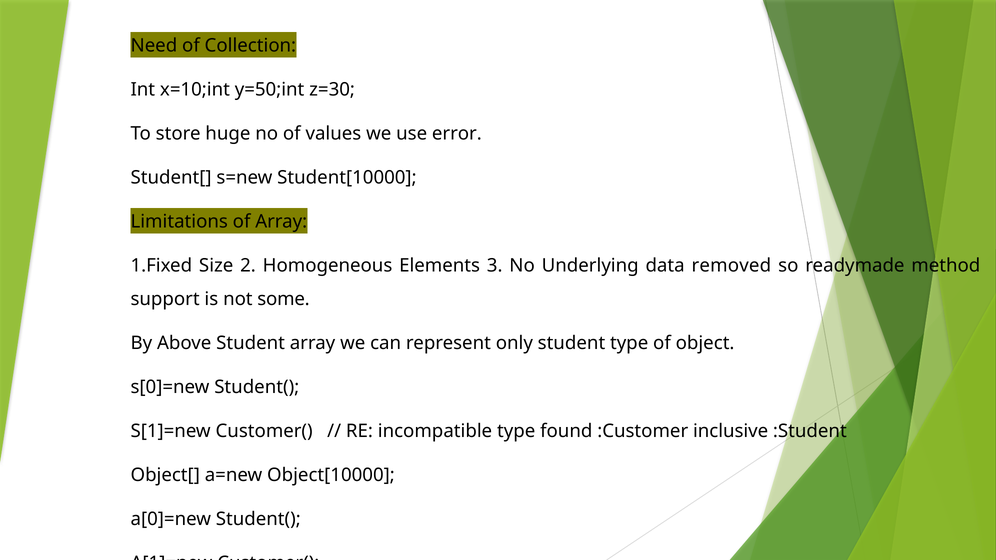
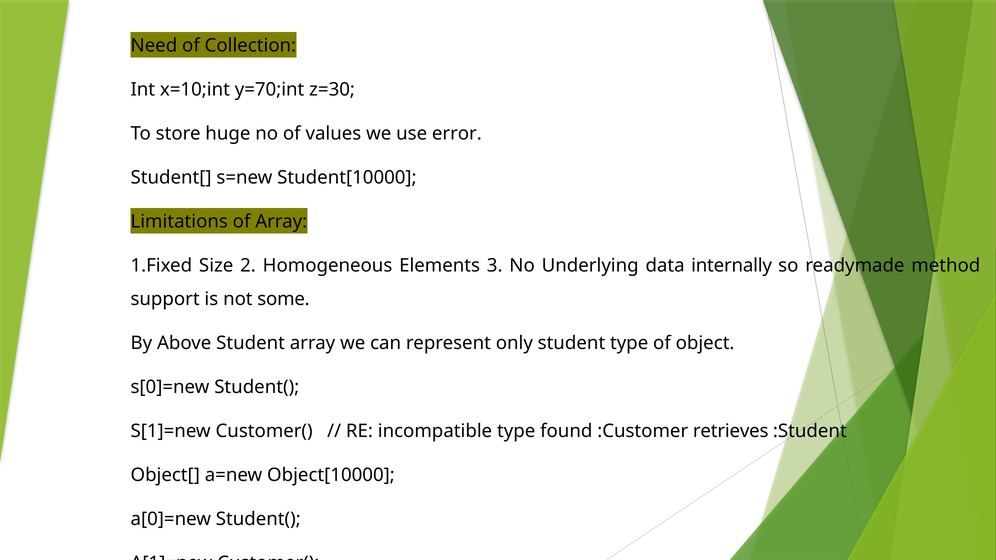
y=50;int: y=50;int -> y=70;int
removed: removed -> internally
inclusive: inclusive -> retrieves
